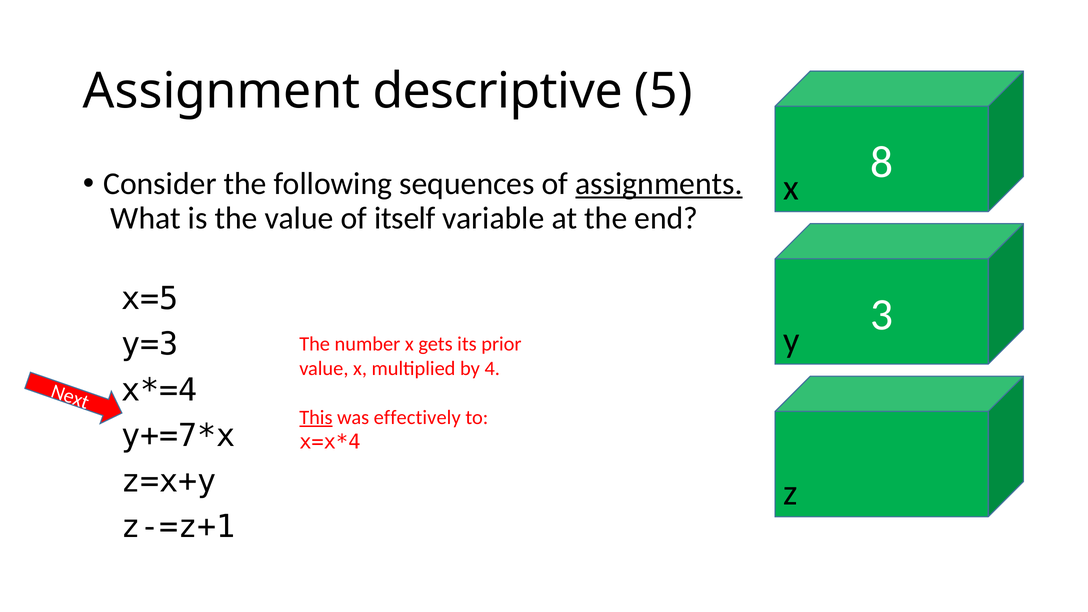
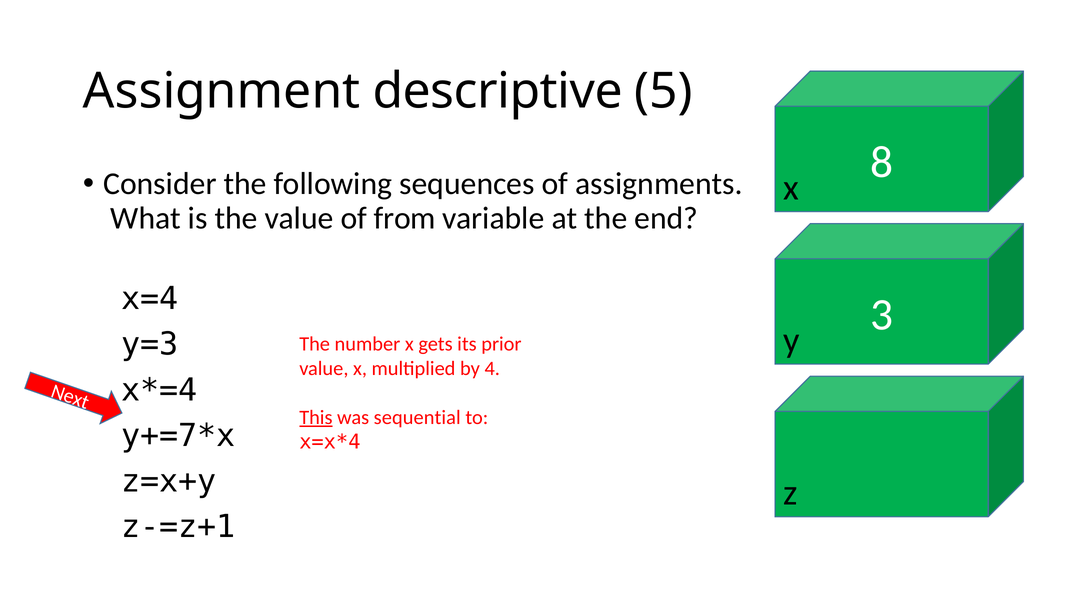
assignments underline: present -> none
itself: itself -> from
x=5: x=5 -> x=4
effectively: effectively -> sequential
